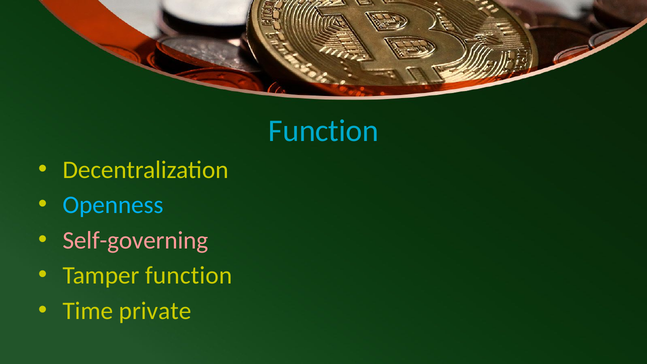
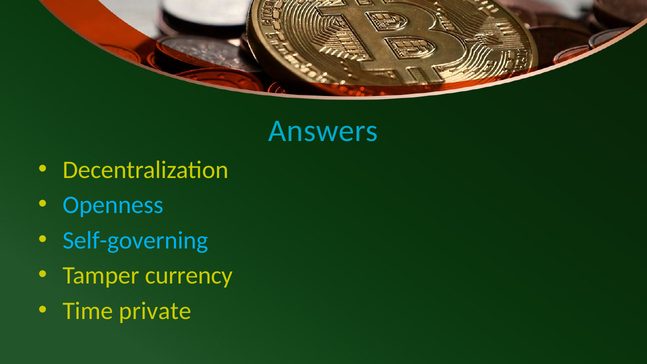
Function at (324, 131): Function -> Answers
Self-governing colour: pink -> light blue
Tamper function: function -> currency
